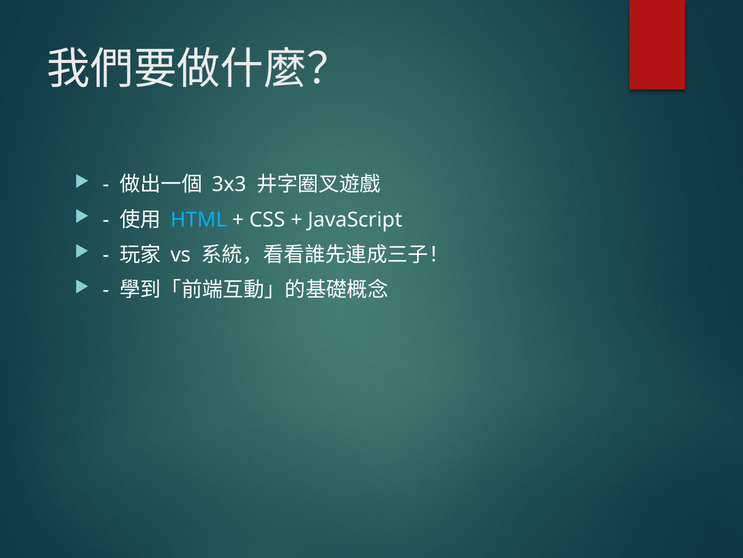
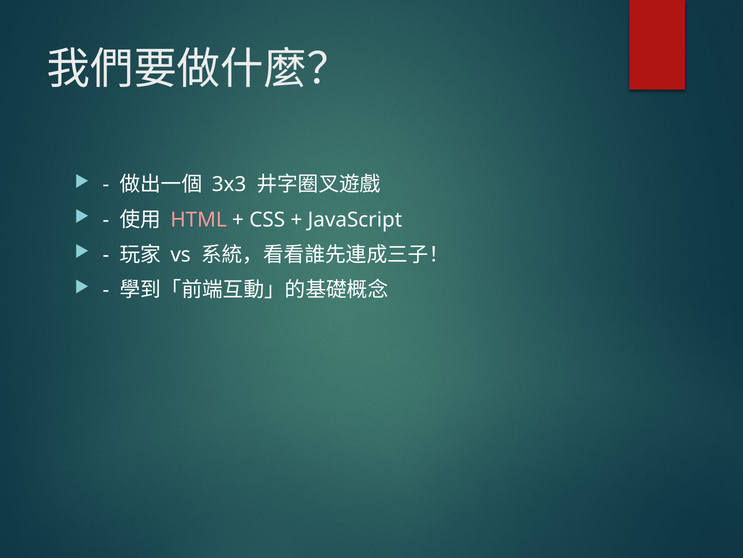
HTML colour: light blue -> pink
